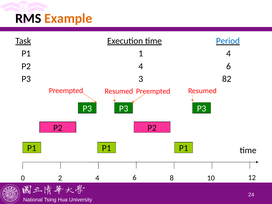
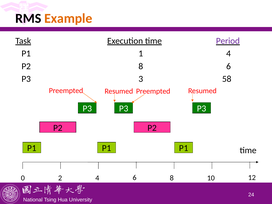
Period colour: blue -> purple
P2 4: 4 -> 8
82: 82 -> 58
